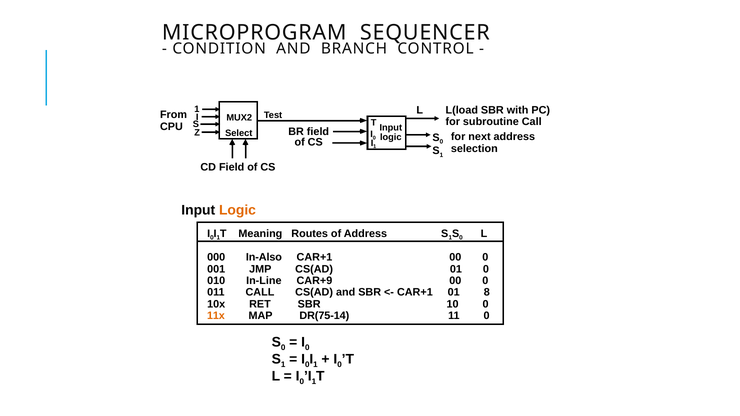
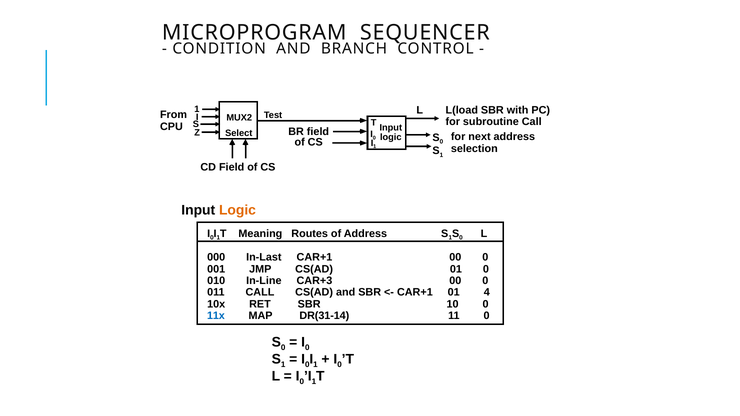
In-Also: In-Also -> In-Last
CAR+9: CAR+9 -> CAR+3
8: 8 -> 4
11x colour: orange -> blue
DR(75-14: DR(75-14 -> DR(31-14
